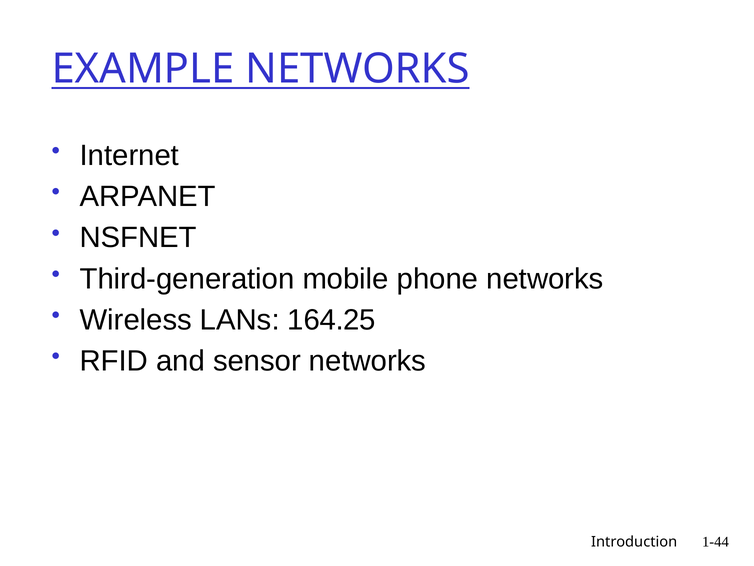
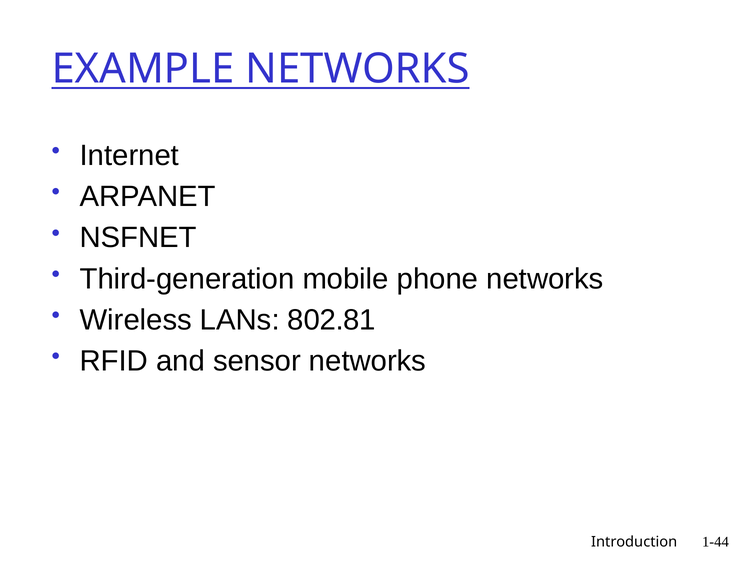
164.25: 164.25 -> 802.81
